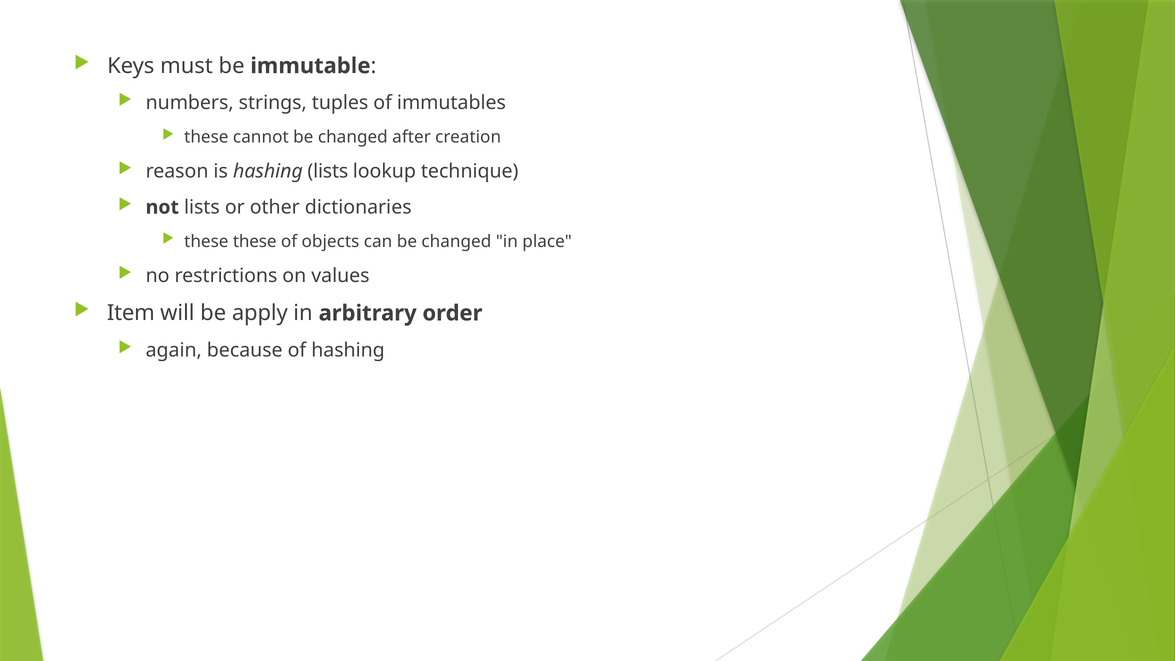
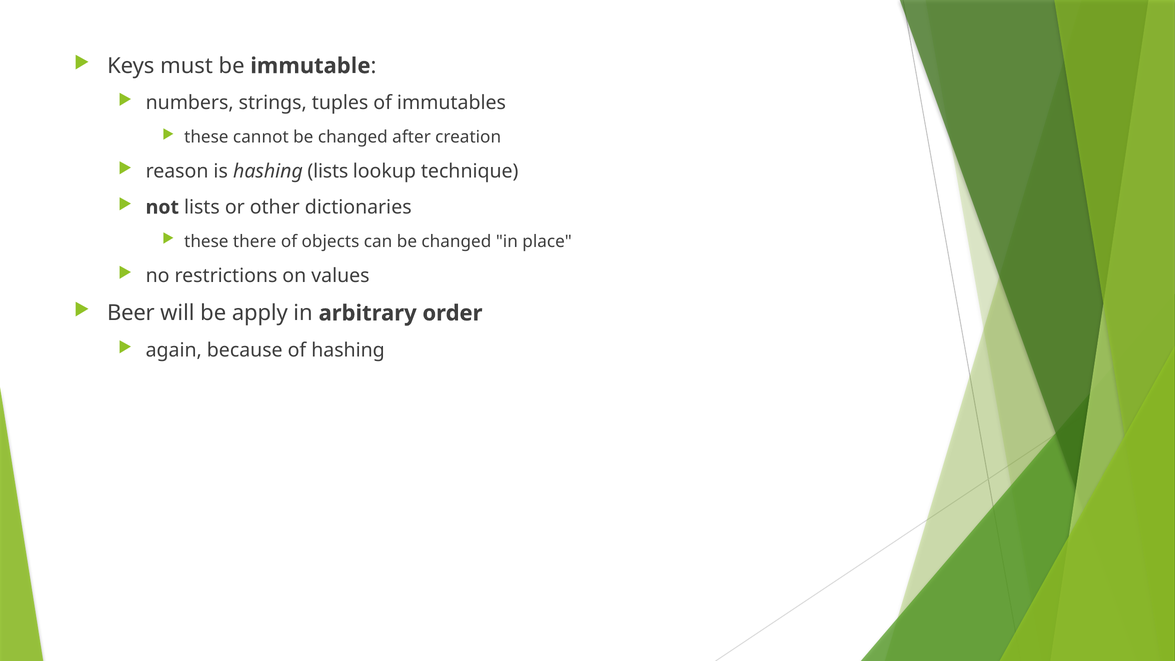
these these: these -> there
Item: Item -> Beer
